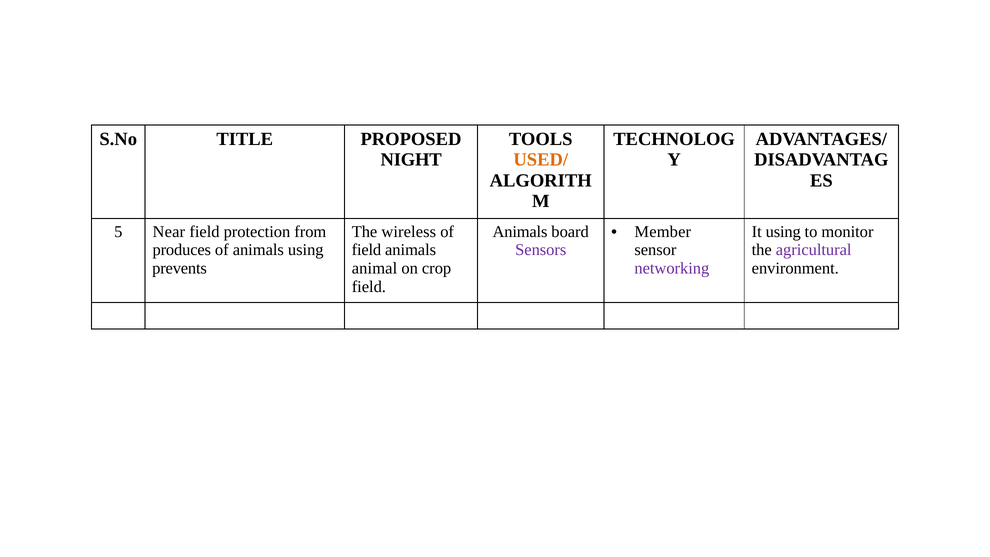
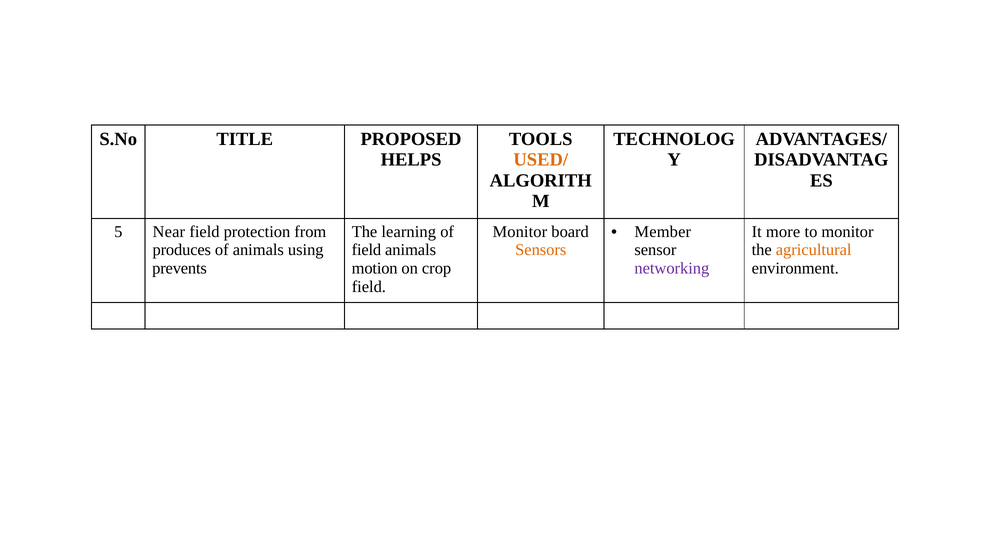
NIGHT: NIGHT -> HELPS
wireless: wireless -> learning
Animals at (520, 232): Animals -> Monitor
It using: using -> more
Sensors colour: purple -> orange
agricultural colour: purple -> orange
animal: animal -> motion
